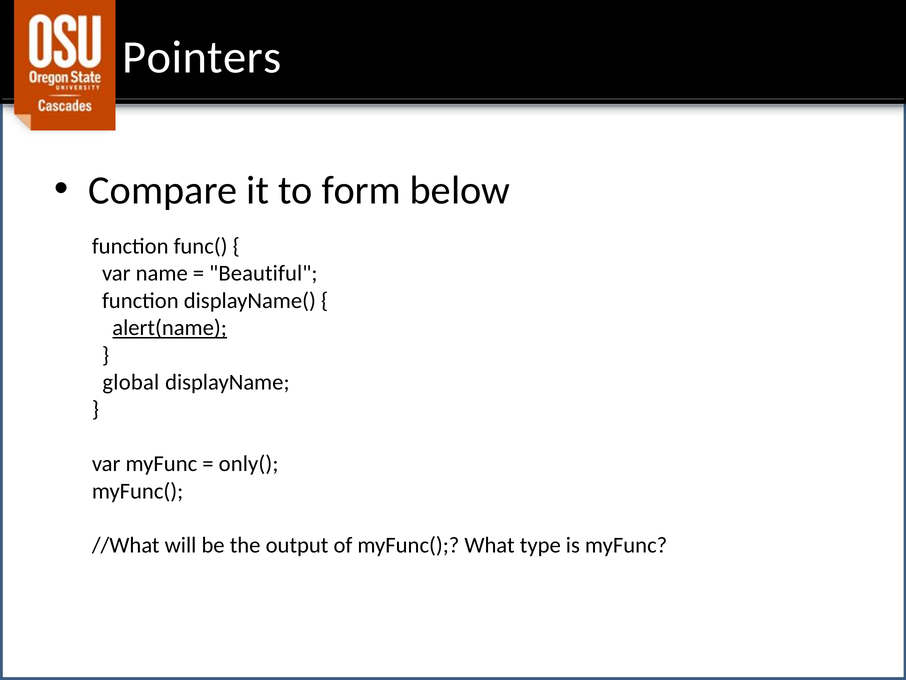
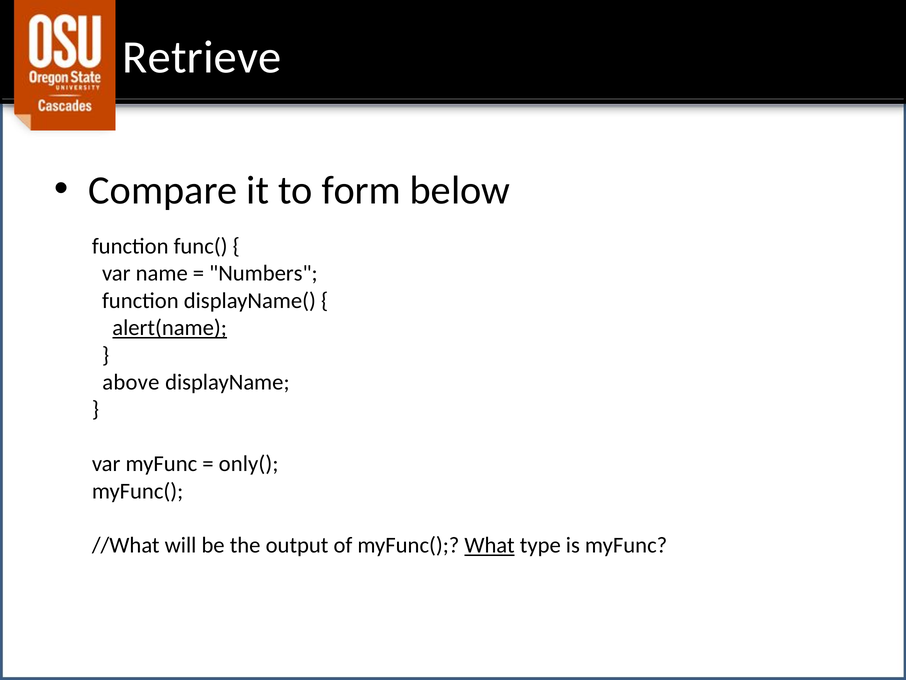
Pointers: Pointers -> Retrieve
Beautiful: Beautiful -> Numbers
global: global -> above
What underline: none -> present
